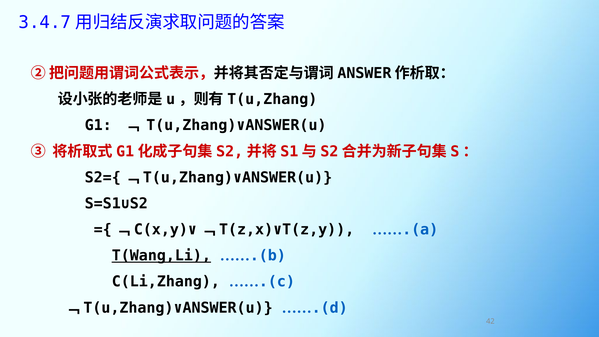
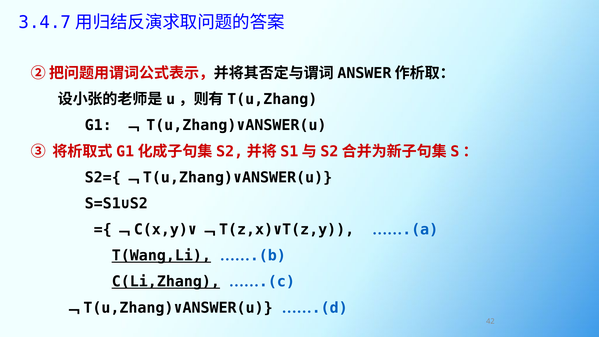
C(Li,Zhang underline: none -> present
